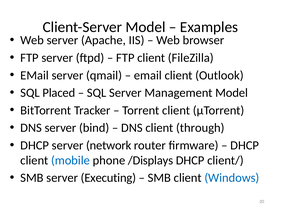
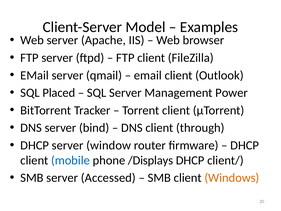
Management Model: Model -> Power
network: network -> window
Executing: Executing -> Accessed
Windows colour: blue -> orange
